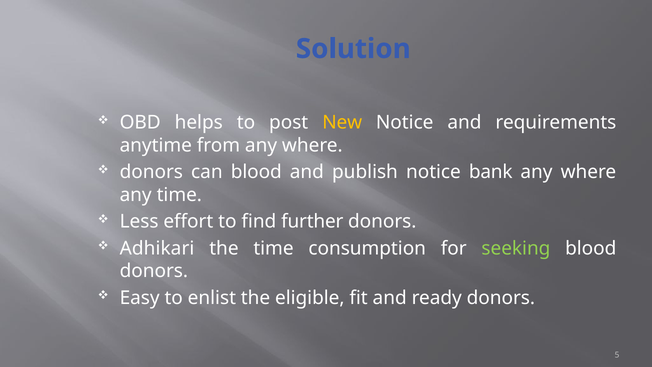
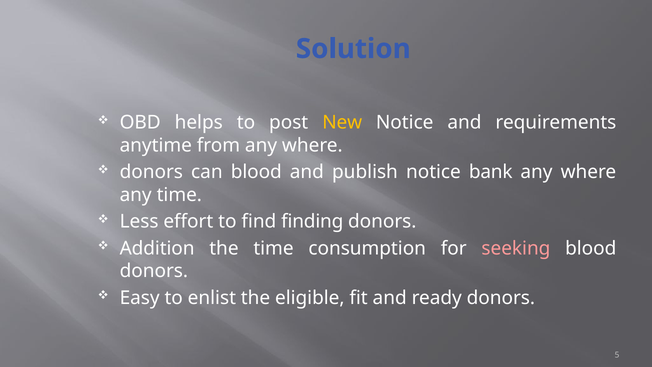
further: further -> finding
Adhikari: Adhikari -> Addition
seeking colour: light green -> pink
